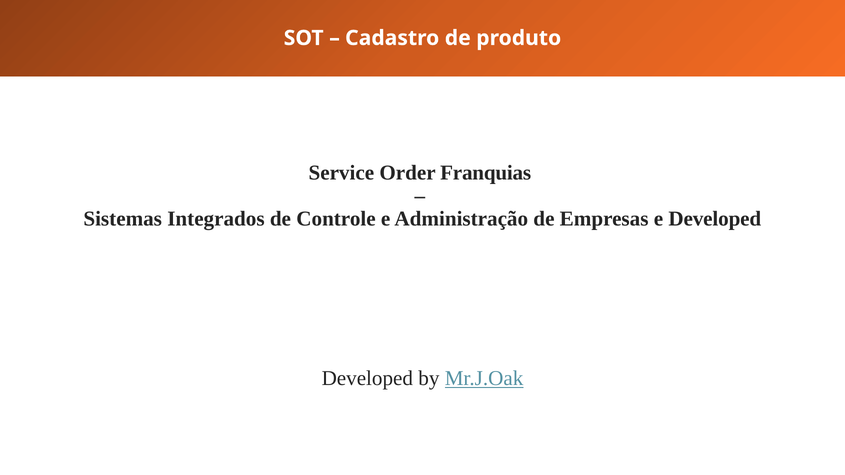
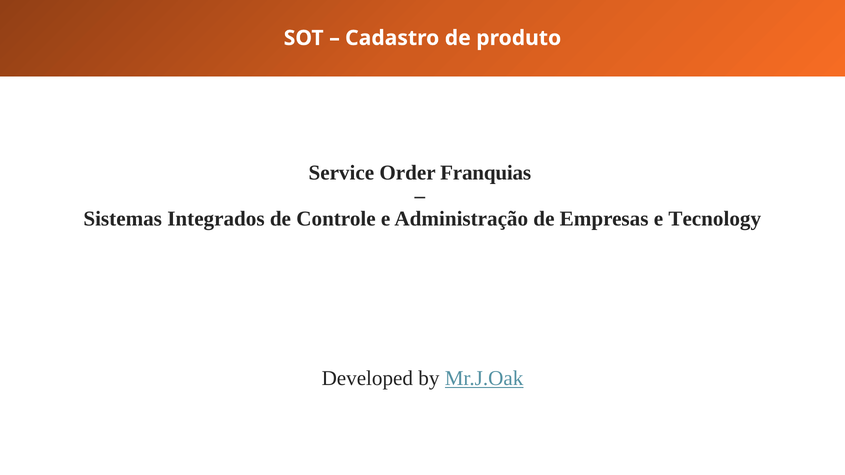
e Developed: Developed -> Tecnology
